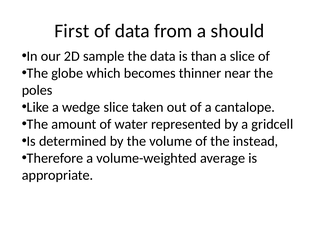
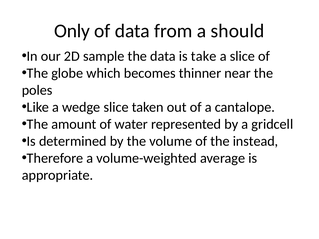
First: First -> Only
than: than -> take
